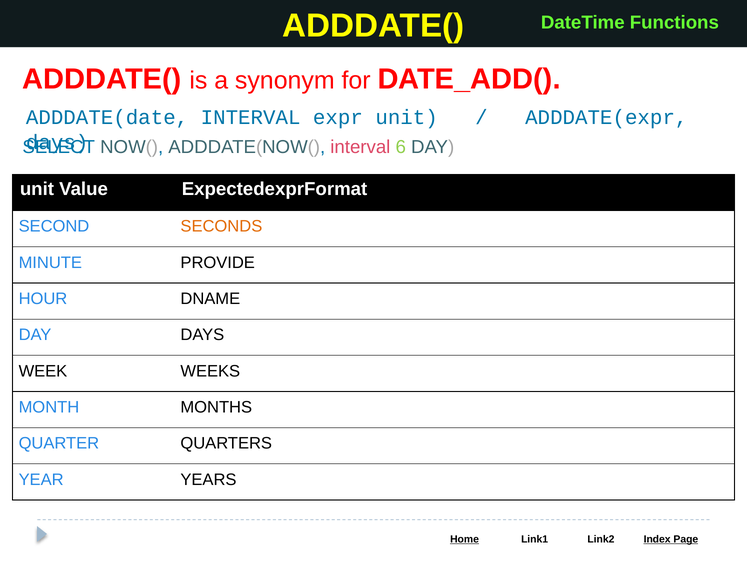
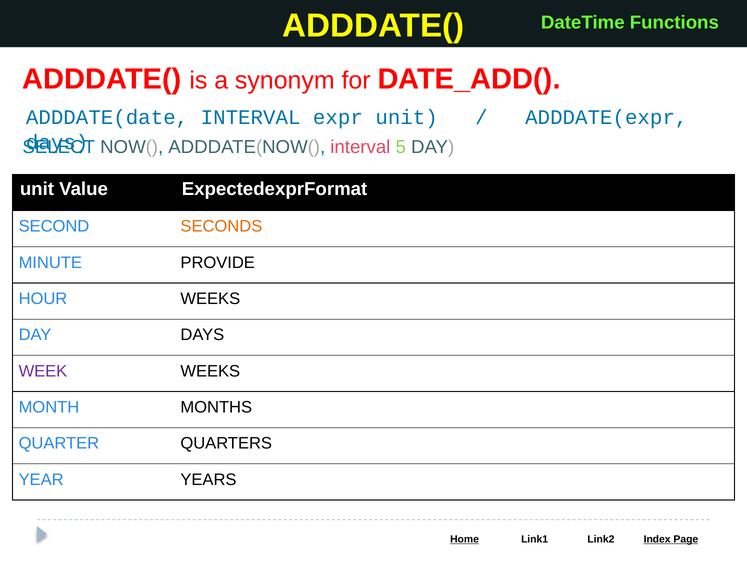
6: 6 -> 5
HOUR DNAME: DNAME -> WEEKS
WEEK colour: black -> purple
